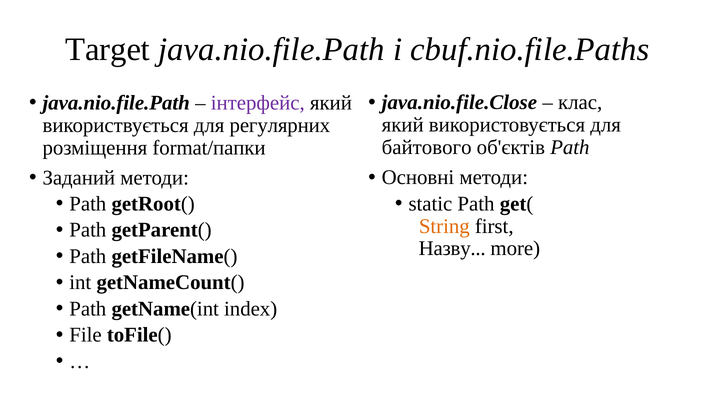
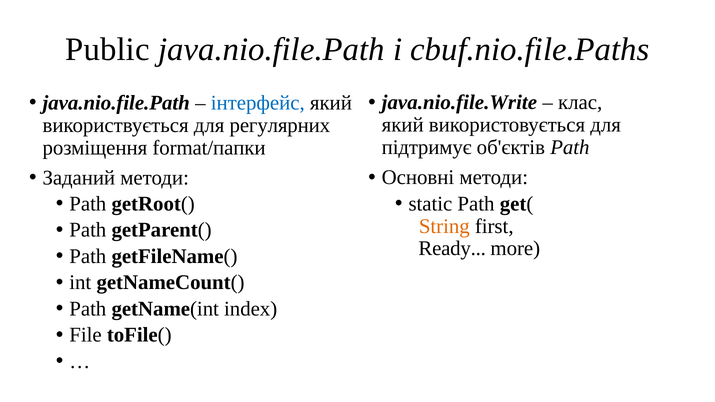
Target: Target -> Public
інтерфейс colour: purple -> blue
java.nio.file.Close: java.nio.file.Close -> java.nio.file.Write
байтового: байтового -> підтримує
Назву: Назву -> Ready
